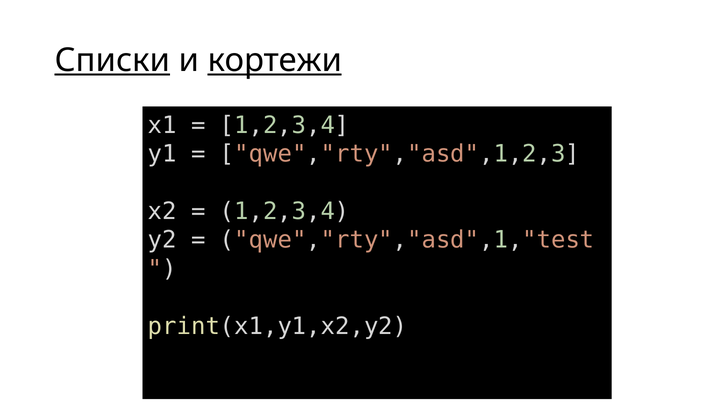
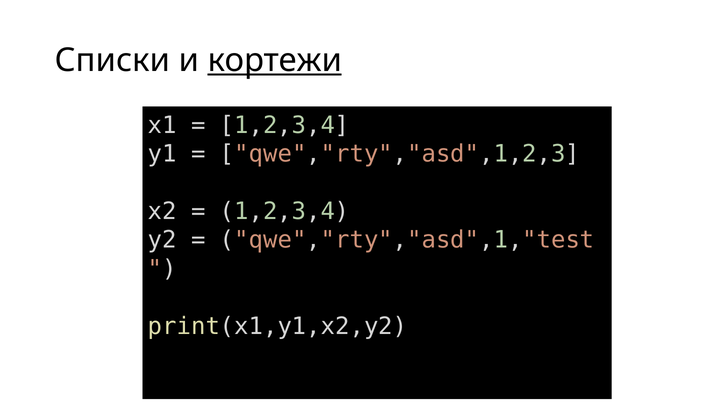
Списки underline: present -> none
